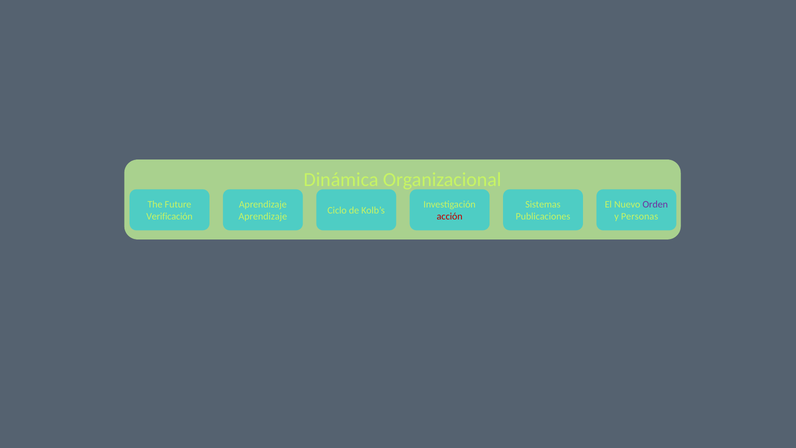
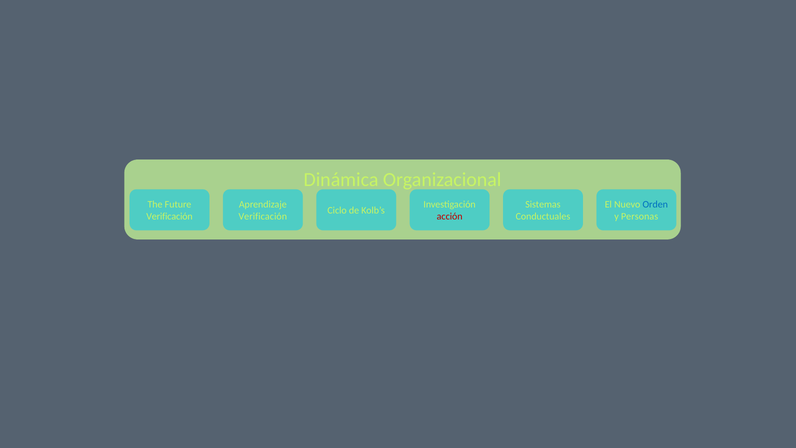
Orden colour: purple -> blue
Aprendizaje at (263, 216): Aprendizaje -> Verificación
Publicaciones: Publicaciones -> Conductuales
